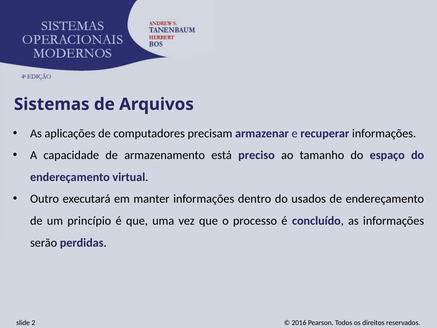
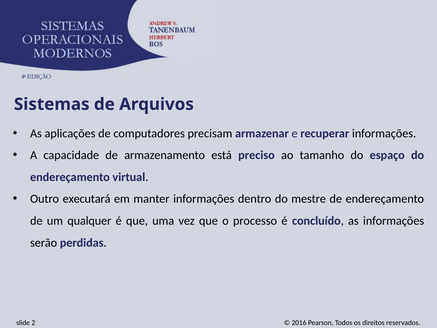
usados: usados -> mestre
princípio: princípio -> qualquer
